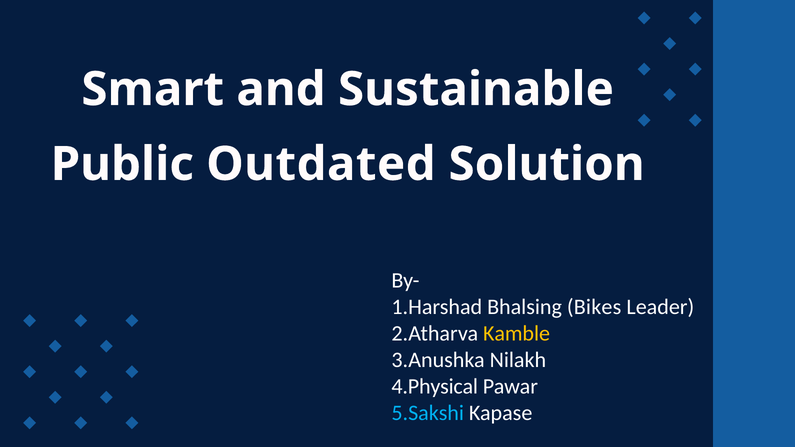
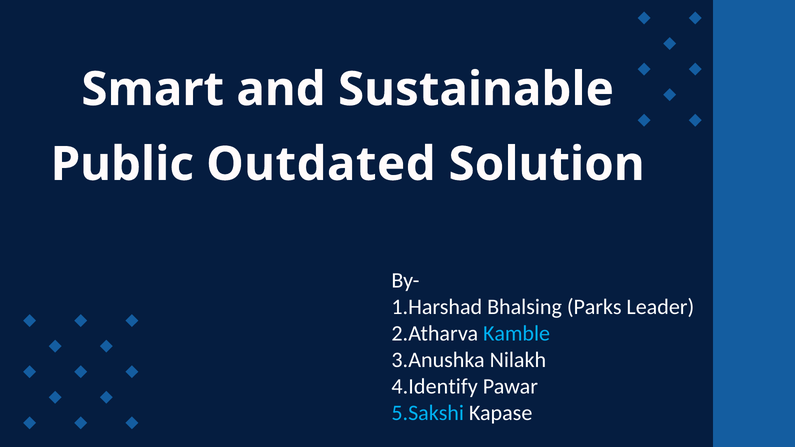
Bikes: Bikes -> Parks
Kamble colour: yellow -> light blue
4.Physical: 4.Physical -> 4.Identify
